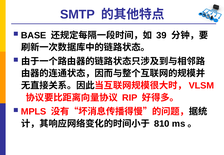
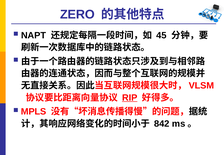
SMTP: SMTP -> ZERO
BASE: BASE -> NAPT
39: 39 -> 45
RIP underline: none -> present
810: 810 -> 842
